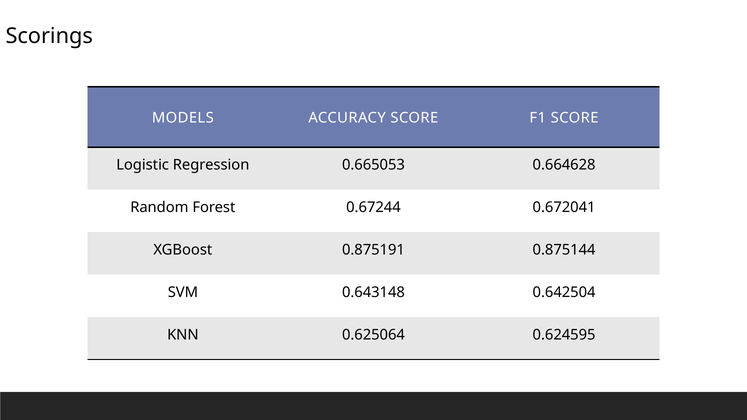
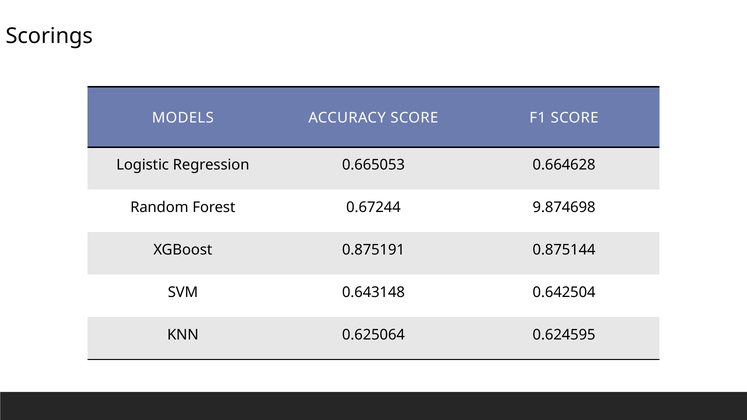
0.672041: 0.672041 -> 9.874698
